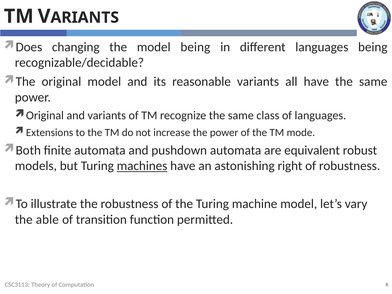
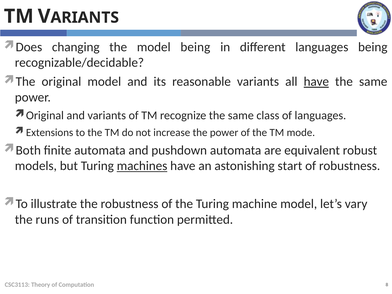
have at (316, 82) underline: none -> present
right: right -> start
able: able -> runs
